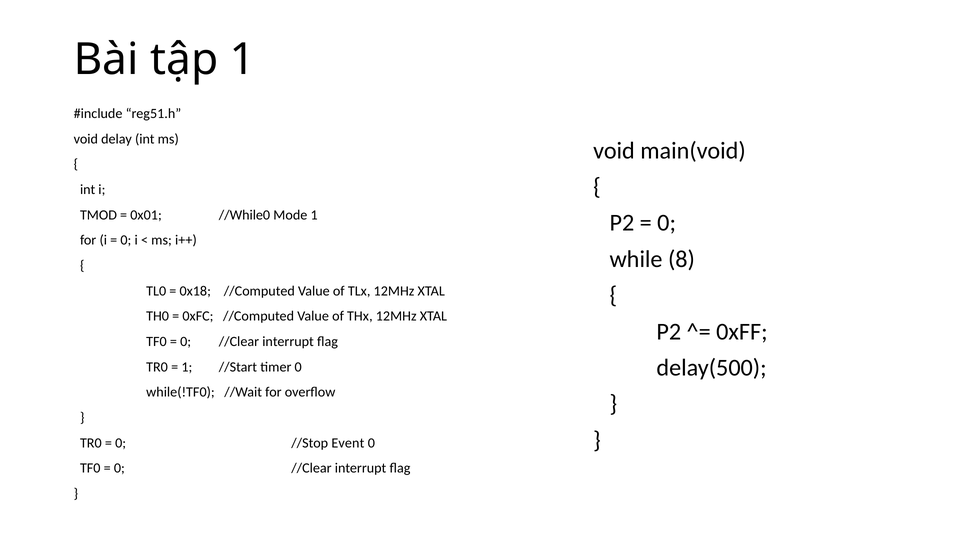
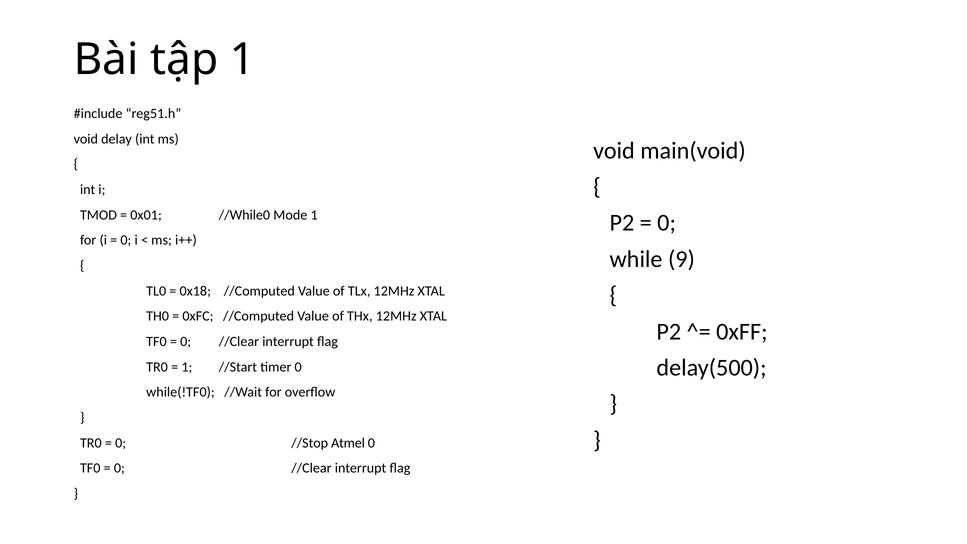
8: 8 -> 9
Event: Event -> Atmel
